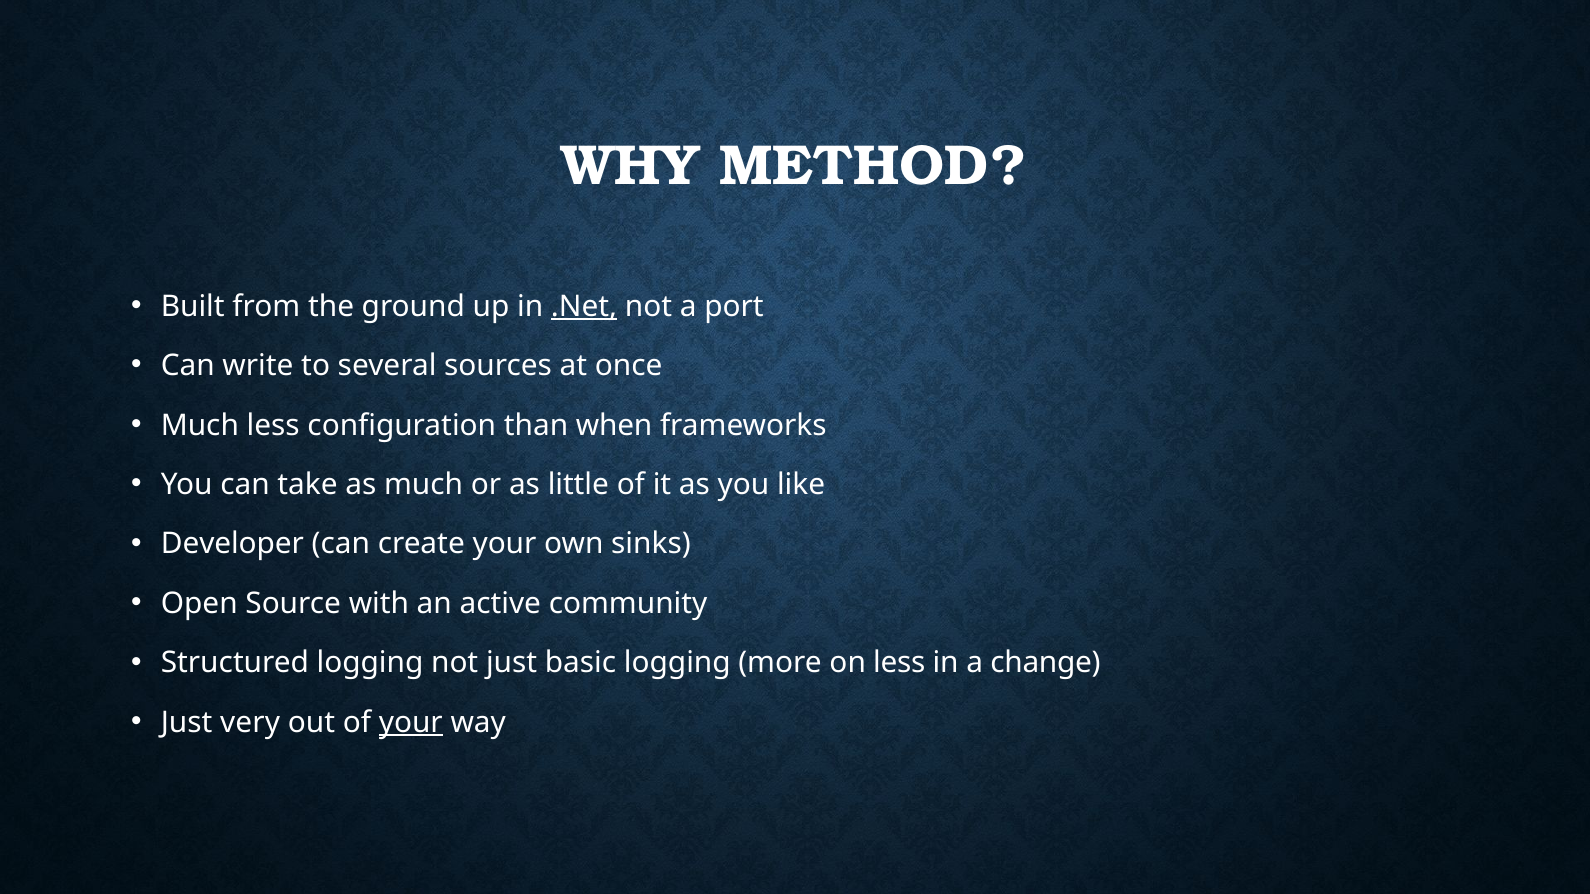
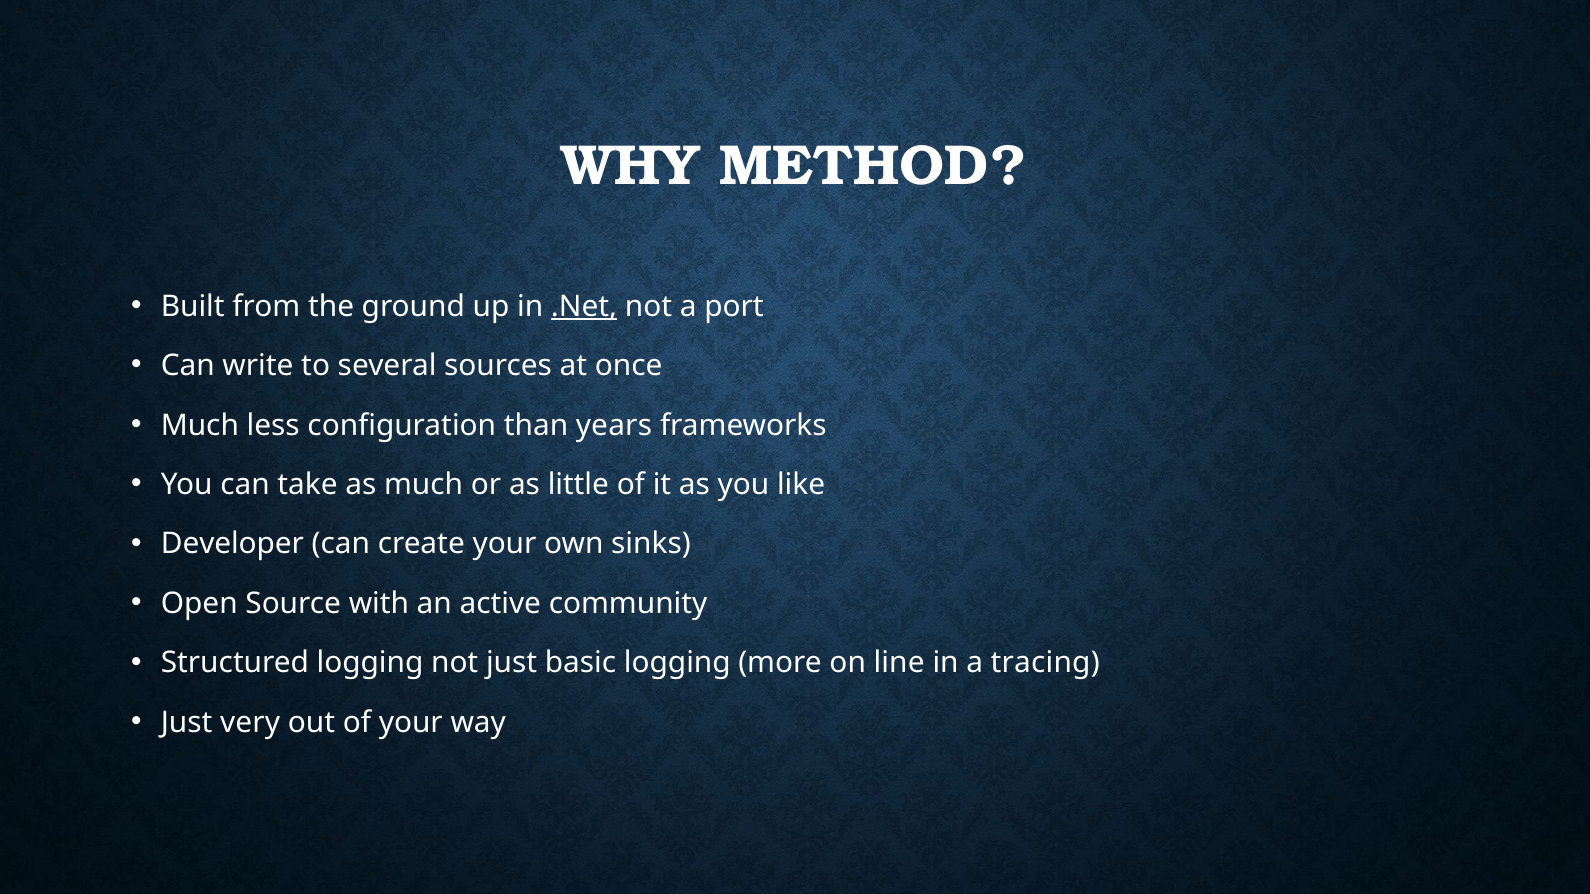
when: when -> years
on less: less -> line
change: change -> tracing
your at (411, 723) underline: present -> none
